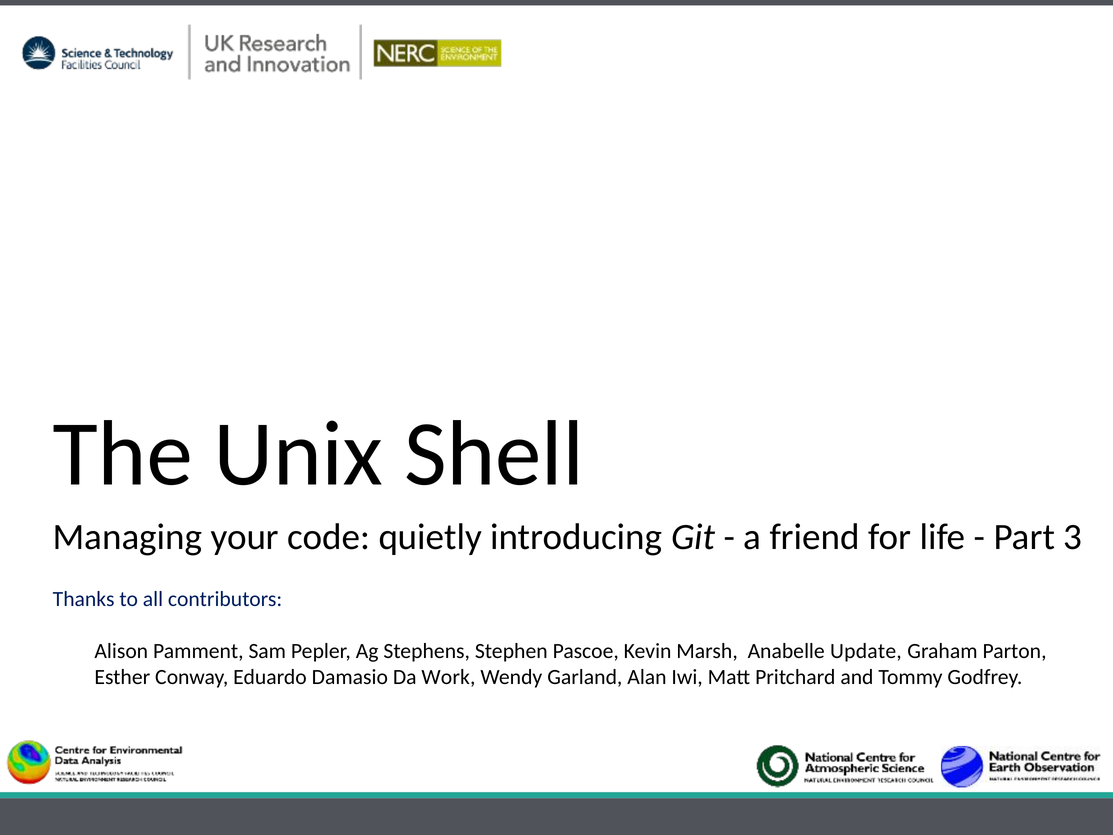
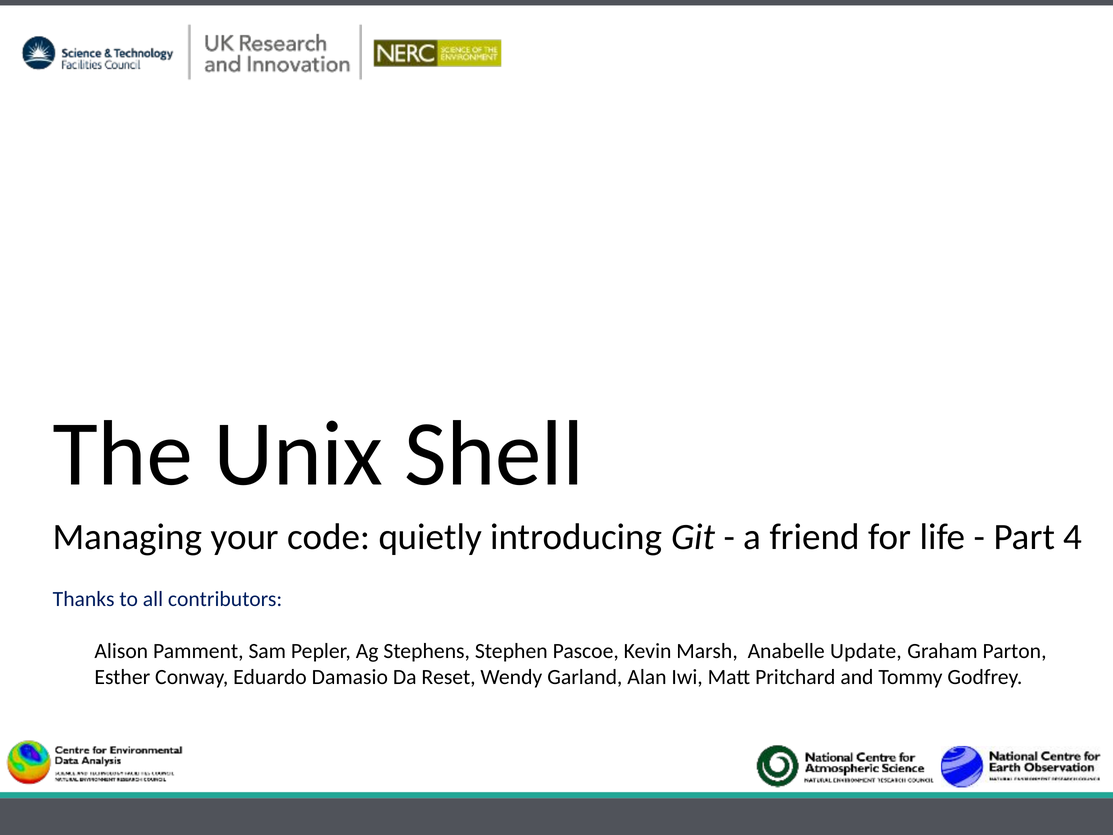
3: 3 -> 4
Work: Work -> Reset
